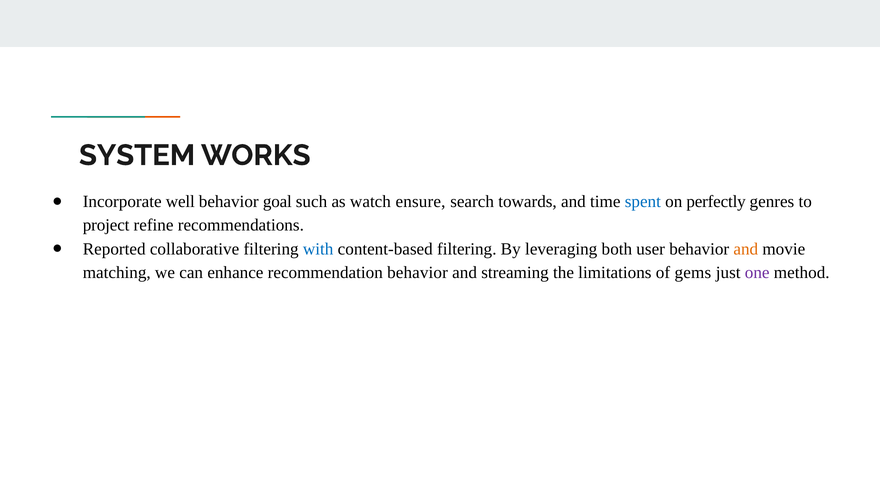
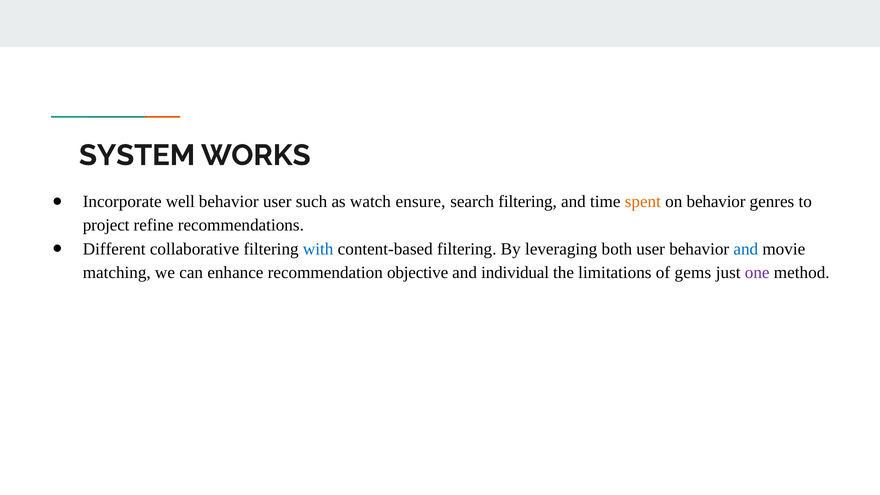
behavior goal: goal -> user
search towards: towards -> filtering
spent colour: blue -> orange
on perfectly: perfectly -> behavior
Reported: Reported -> Different
and at (746, 249) colour: orange -> blue
recommendation behavior: behavior -> objective
streaming: streaming -> individual
